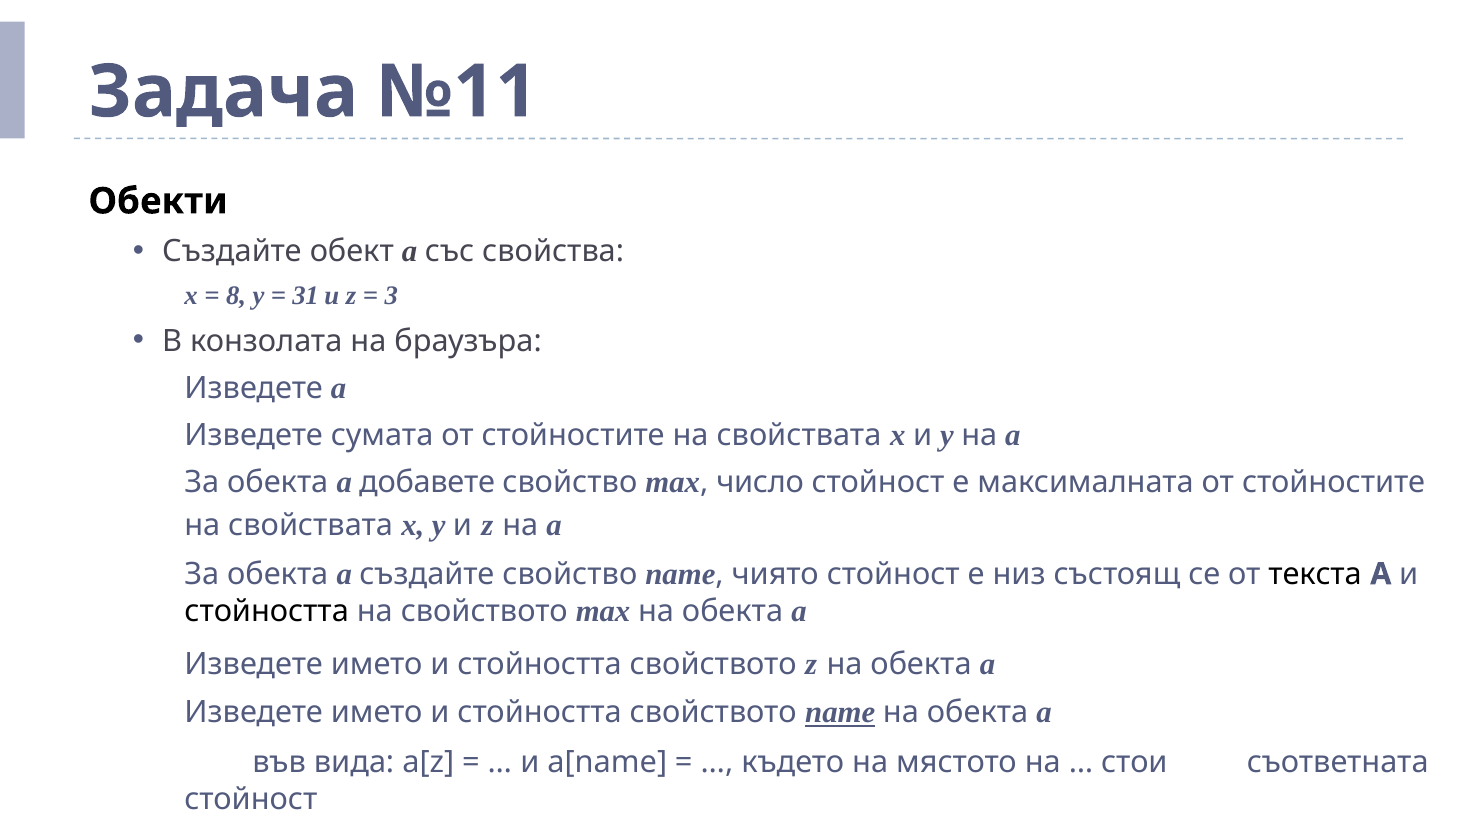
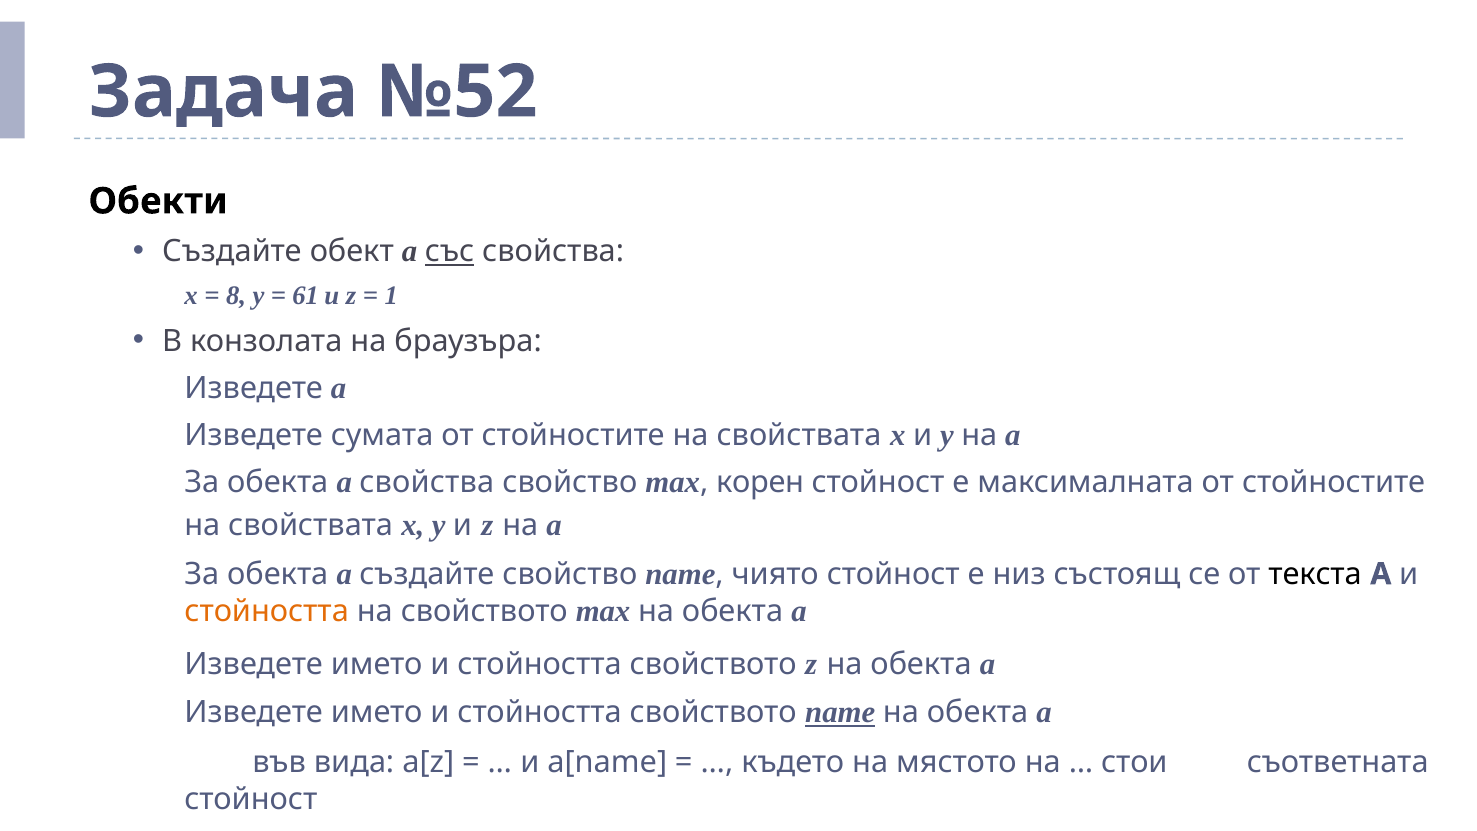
№11: №11 -> №52
със underline: none -> present
31: 31 -> 61
3: 3 -> 1
а добавете: добавете -> свойства
число: число -> корен
стойността at (267, 611) colour: black -> orange
